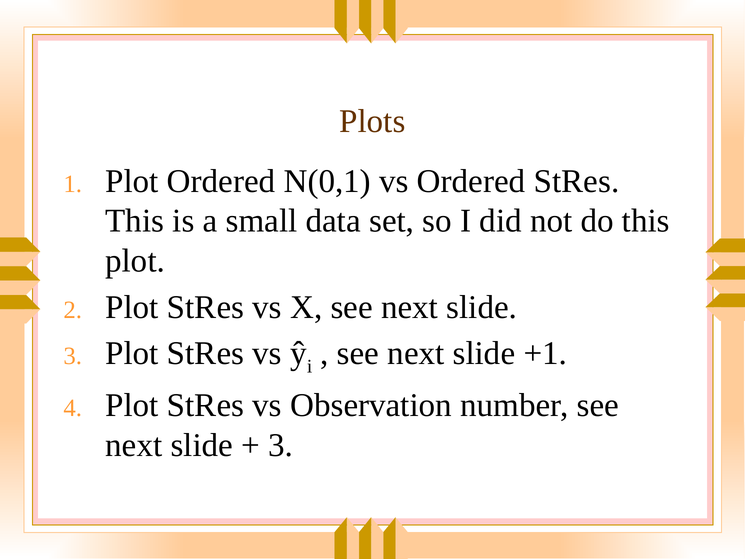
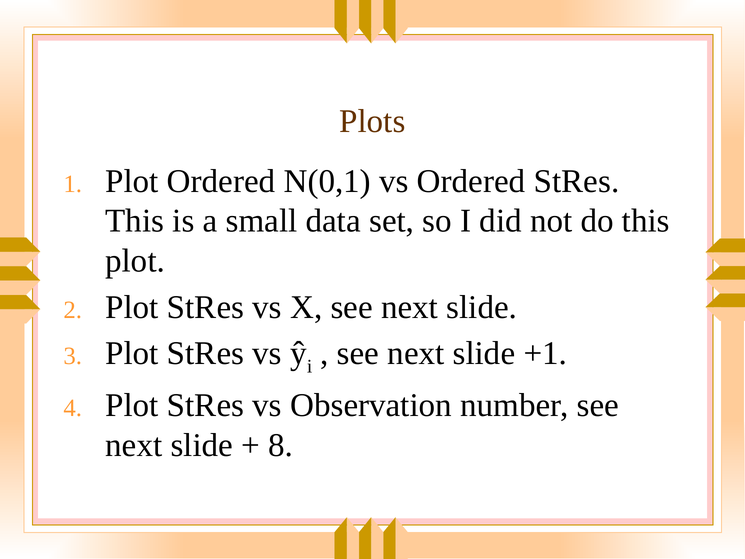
3 at (281, 445): 3 -> 8
